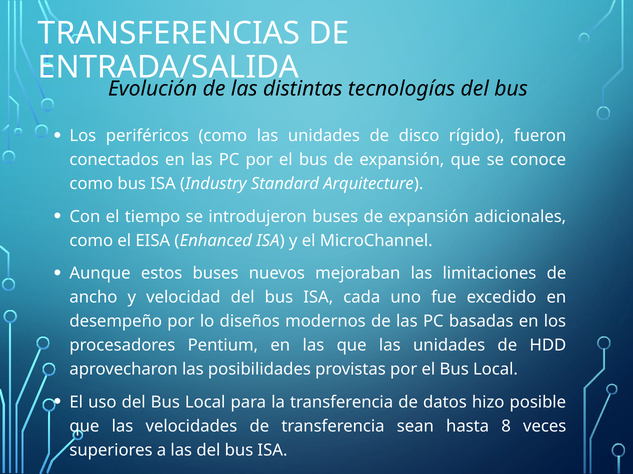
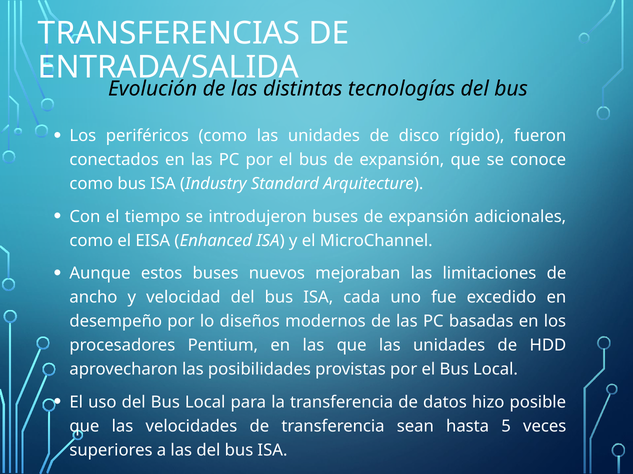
8: 8 -> 5
